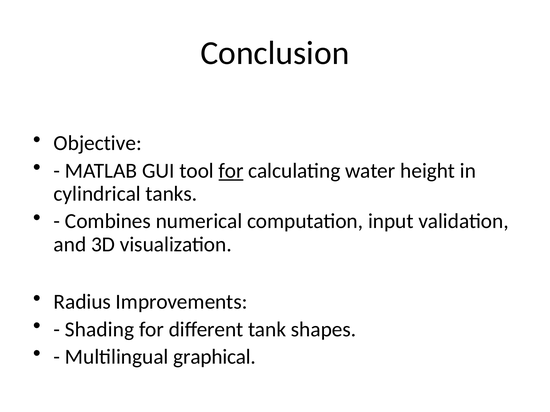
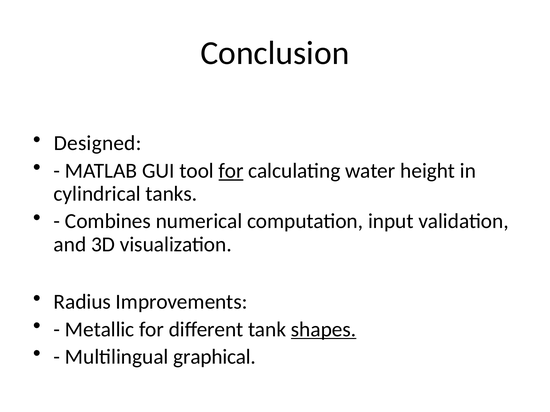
Objective: Objective -> Designed
Shading: Shading -> Metallic
shapes underline: none -> present
